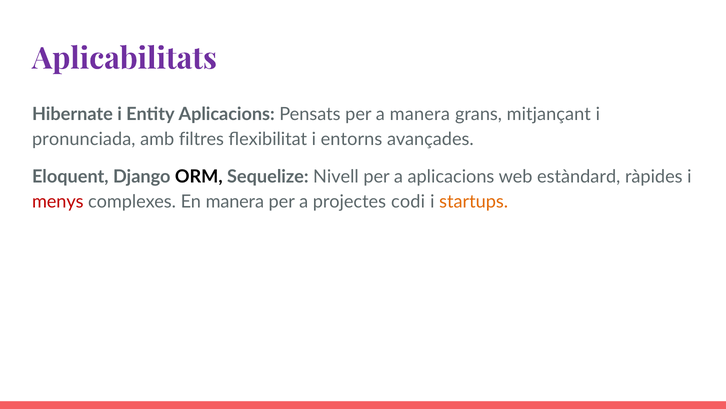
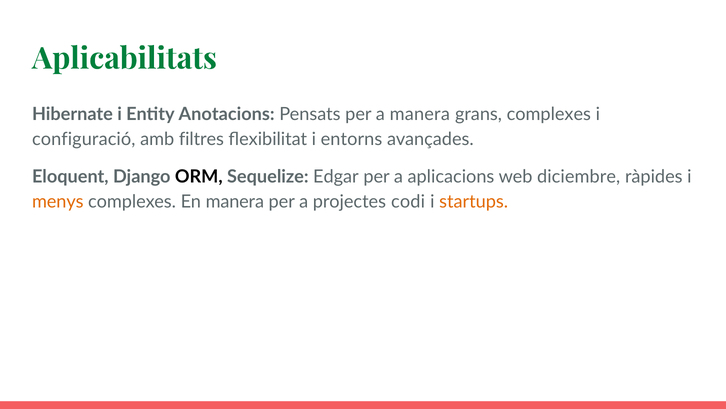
Aplicabilitats colour: purple -> green
Entity Aplicacions: Aplicacions -> Anotacions
grans mitjançant: mitjançant -> complexes
pronunciada: pronunciada -> configuració
Nivell: Nivell -> Edgar
estàndard: estàndard -> diciembre
menys colour: red -> orange
